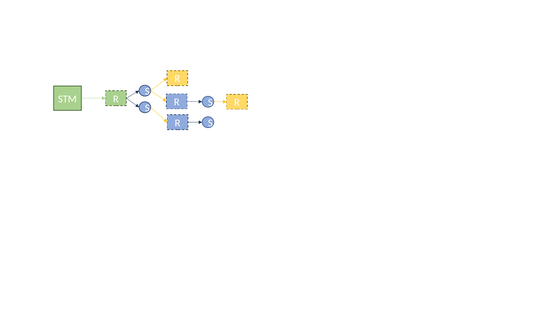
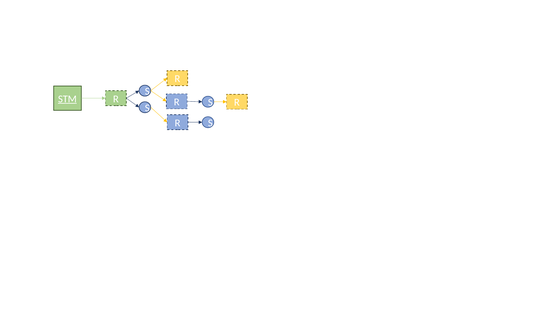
STM underline: none -> present
